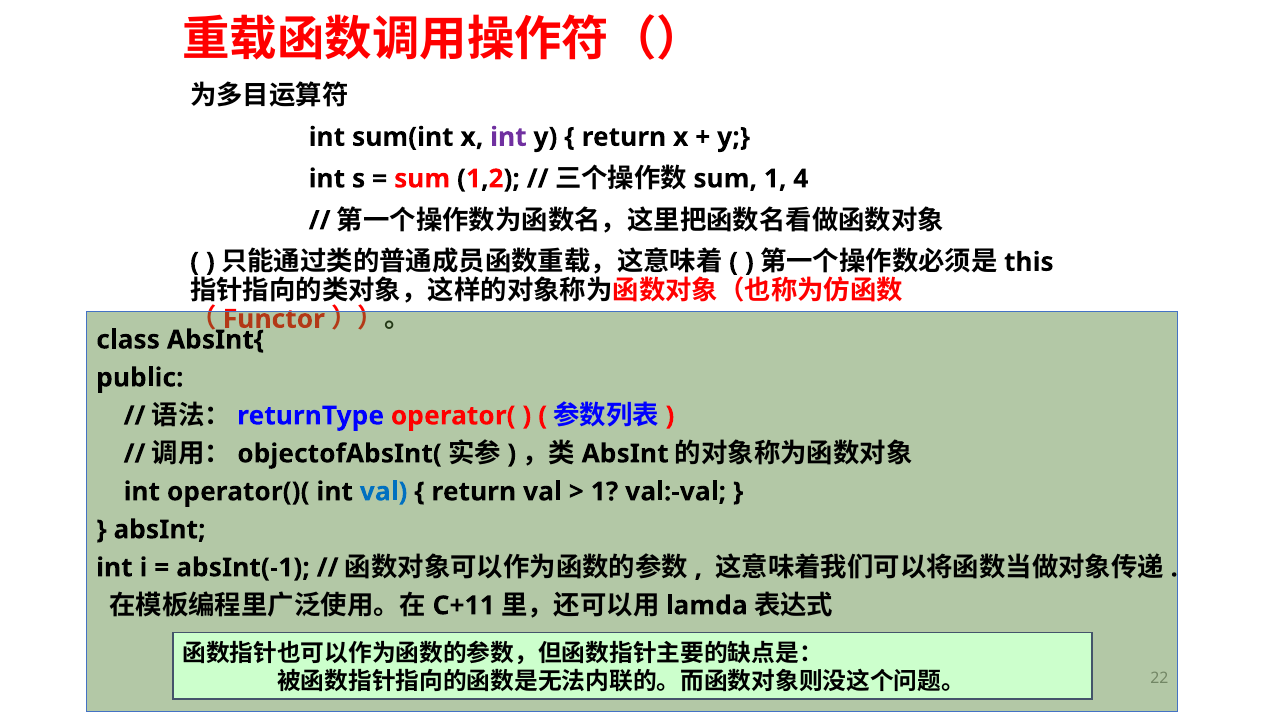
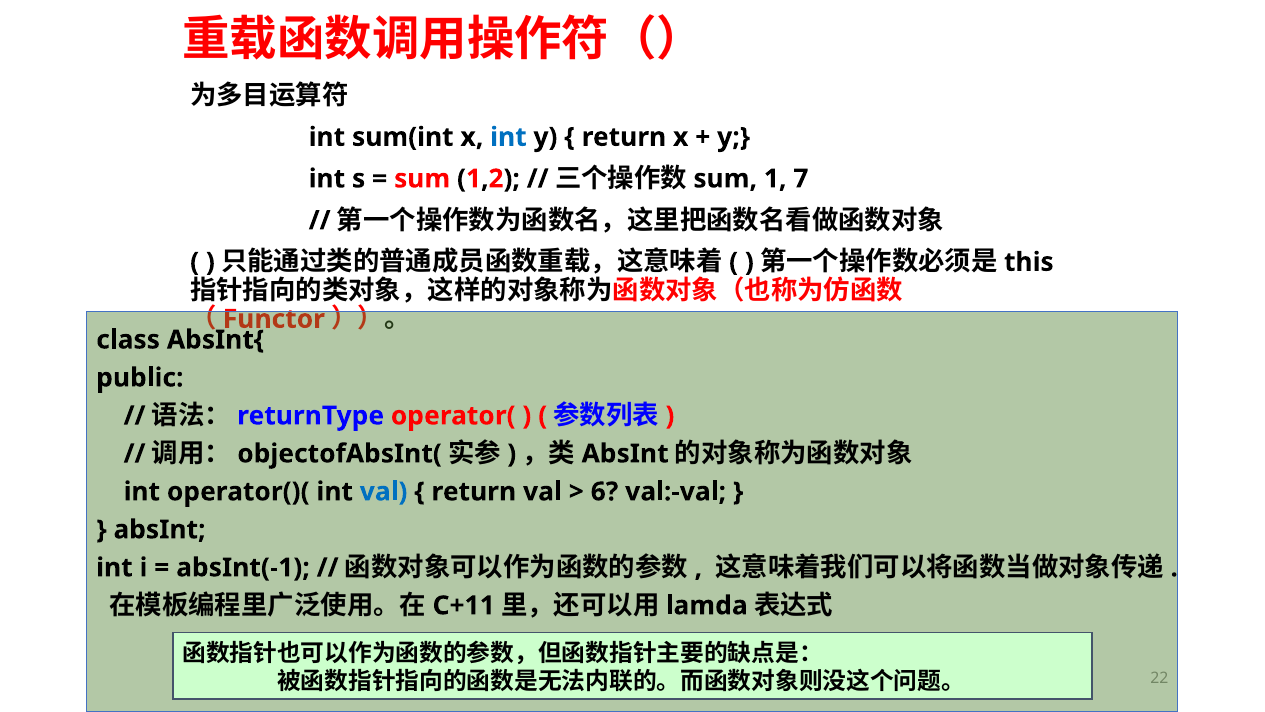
int at (508, 137) colour: purple -> blue
4: 4 -> 7
1 at (605, 491): 1 -> 6
